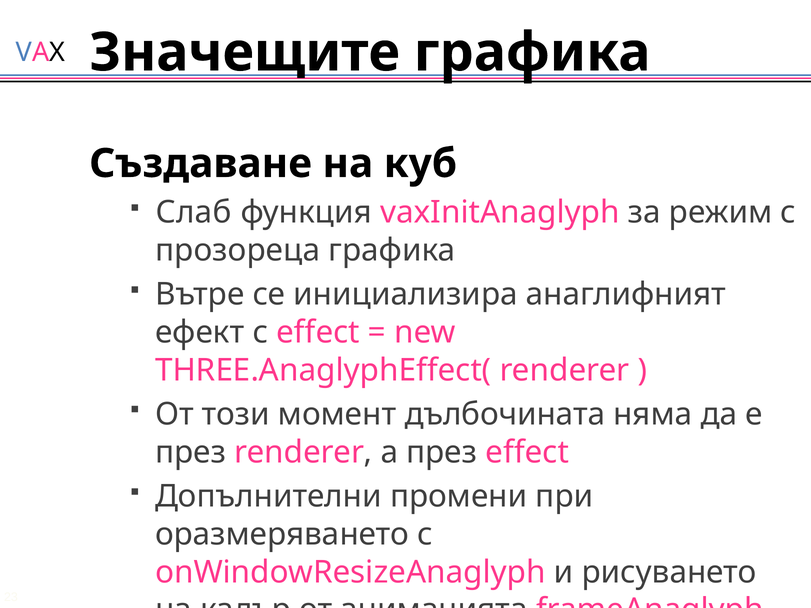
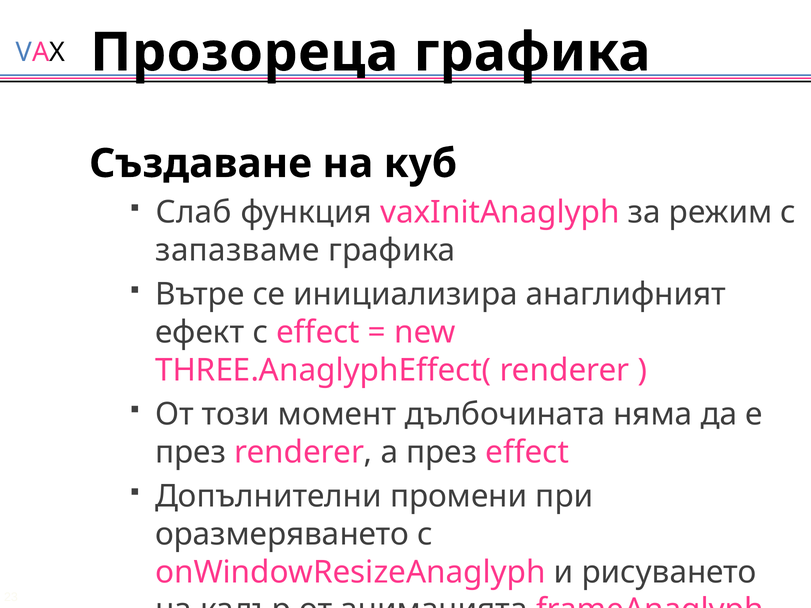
Значещите: Значещите -> Прозореца
прозореца: прозореца -> запазваме
